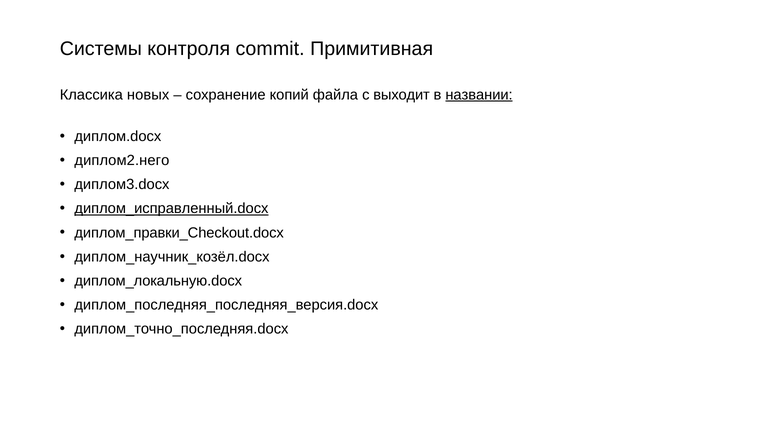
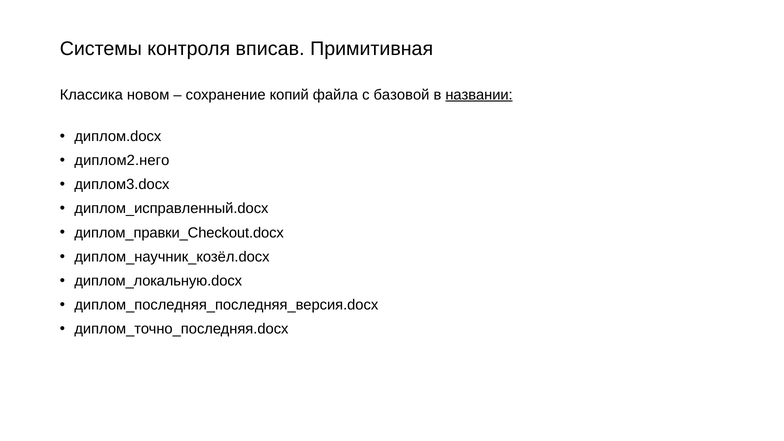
commit: commit -> вписав
новых: новых -> новом
выходит: выходит -> базовой
диплом_исправленный.docx underline: present -> none
